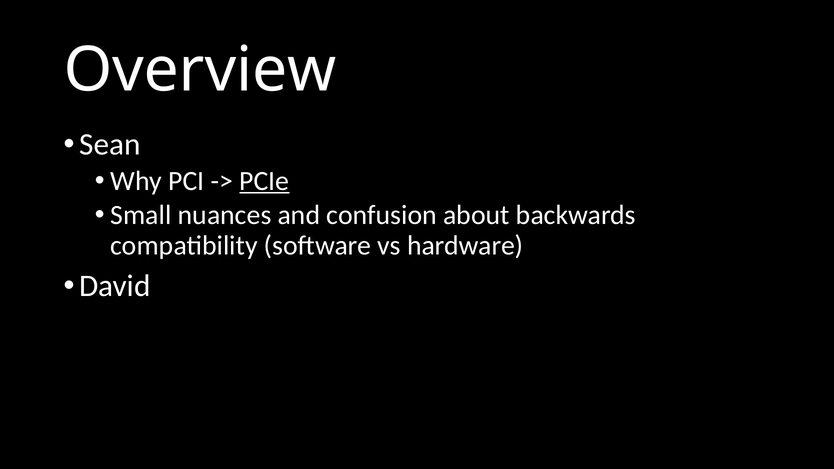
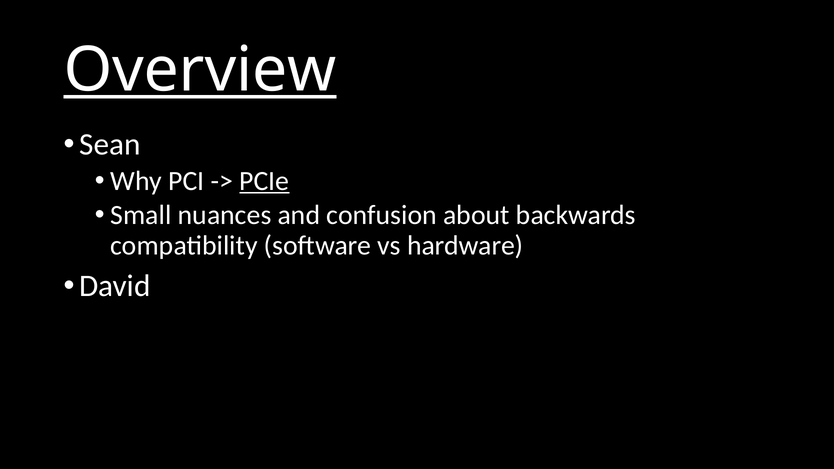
Overview underline: none -> present
